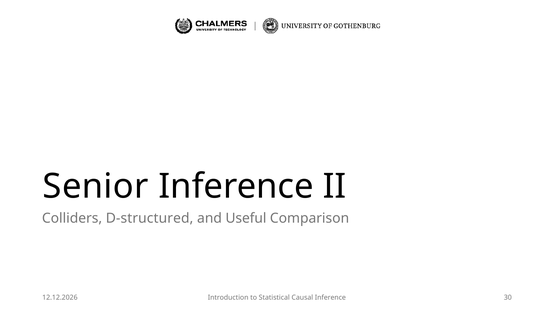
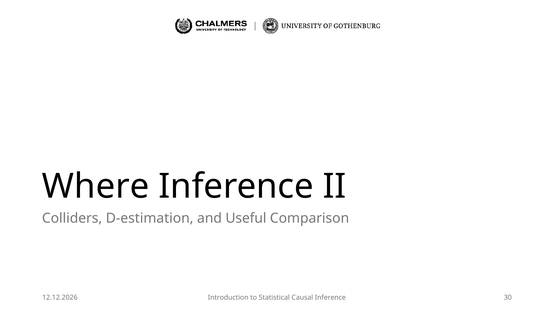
Senior: Senior -> Where
D-structured: D-structured -> D-estimation
